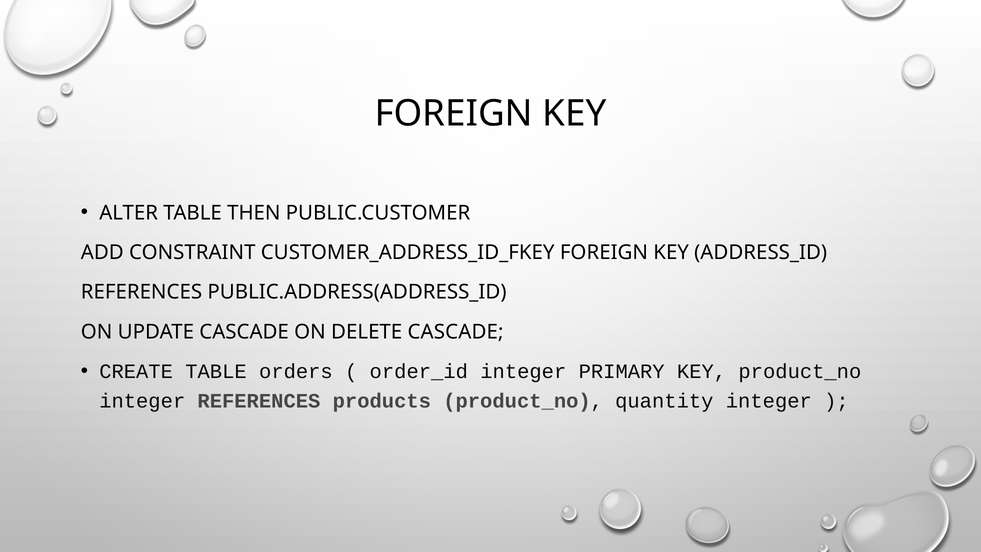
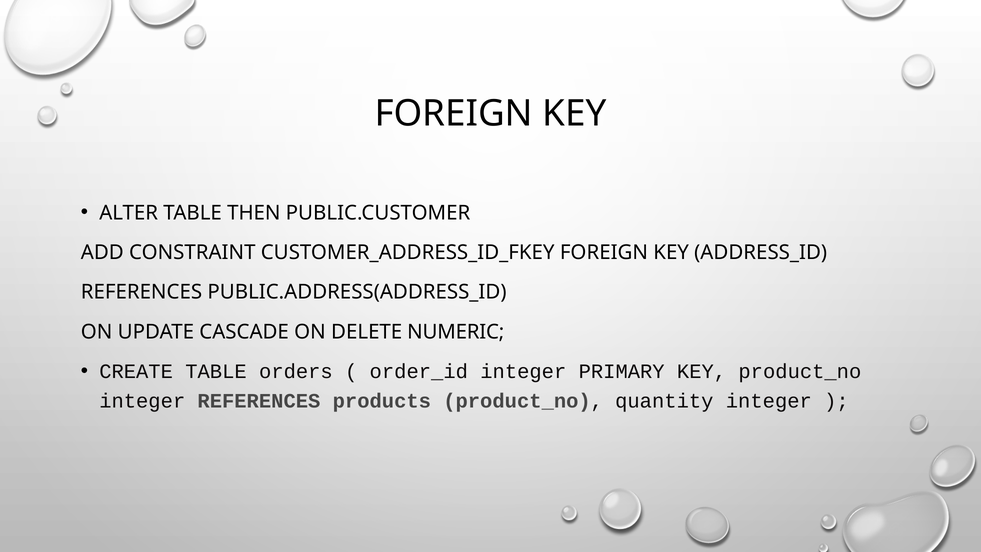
DELETE CASCADE: CASCADE -> NUMERIC
